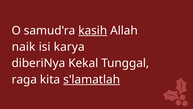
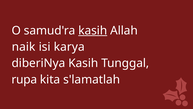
diberiNya Kekal: Kekal -> Kasih
raga: raga -> rupa
s'lamatlah underline: present -> none
